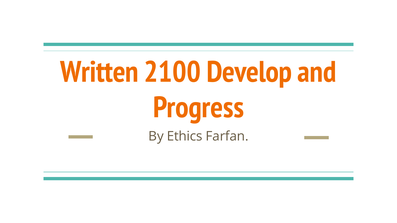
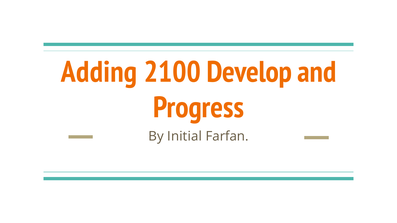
Written: Written -> Adding
Ethics: Ethics -> Initial
